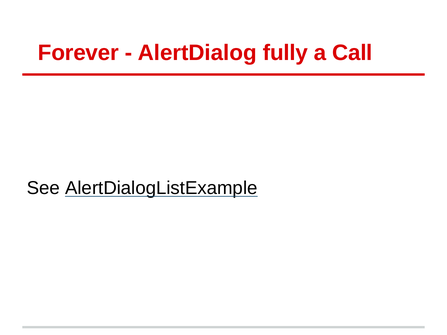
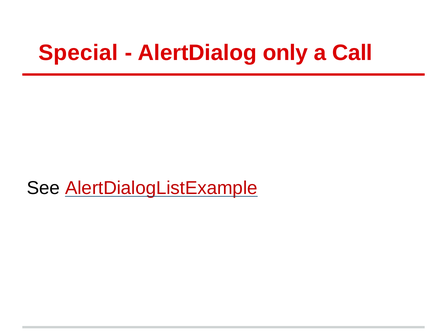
Forever: Forever -> Special
fully: fully -> only
AlertDialogListExample colour: black -> red
